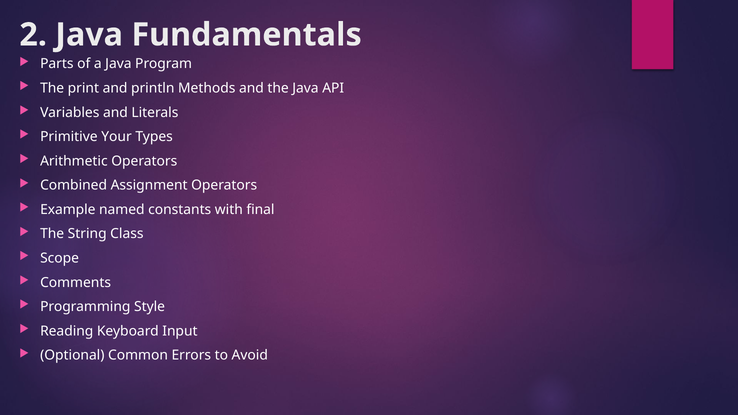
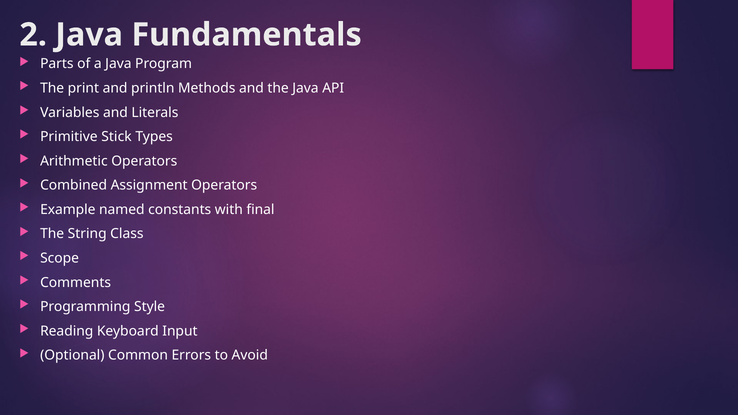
Your: Your -> Stick
